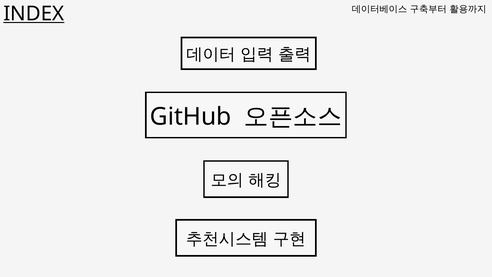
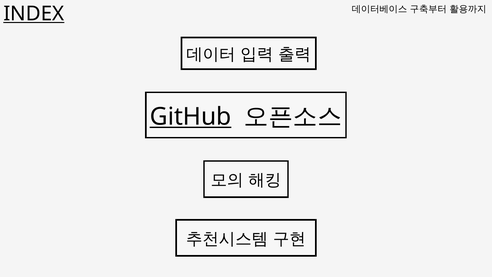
GitHub underline: none -> present
